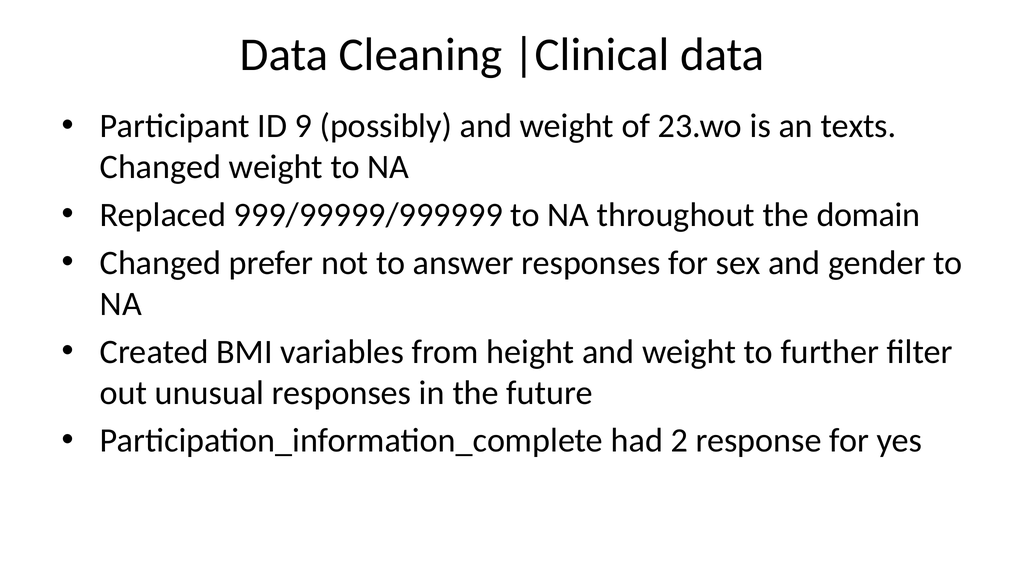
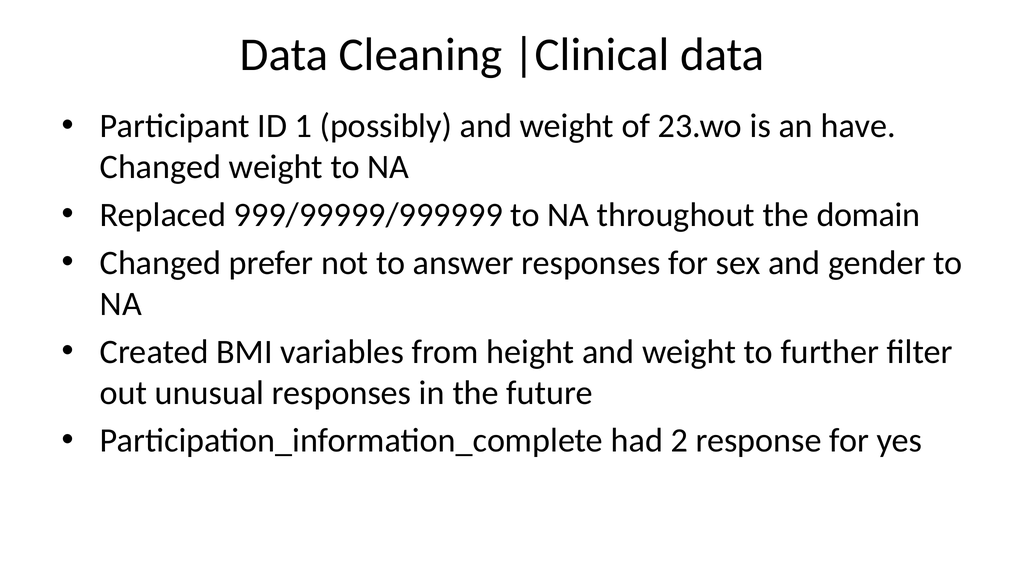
9: 9 -> 1
texts: texts -> have
